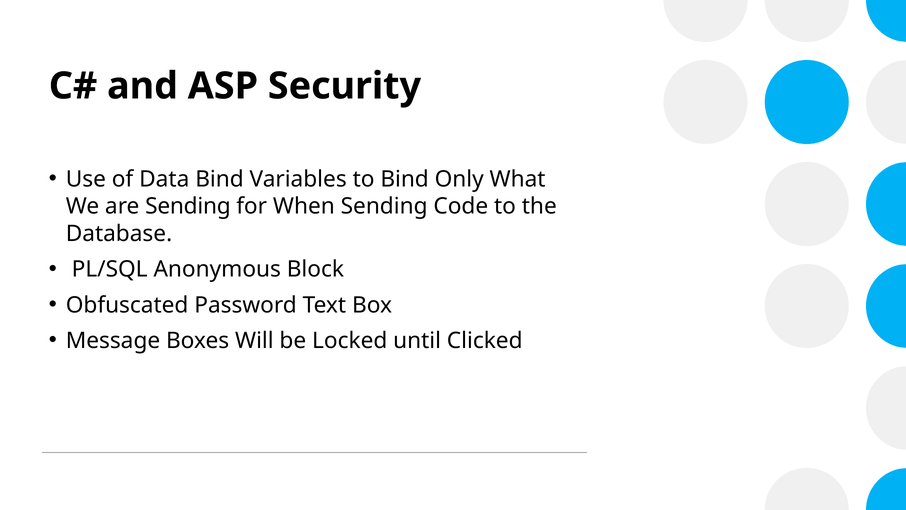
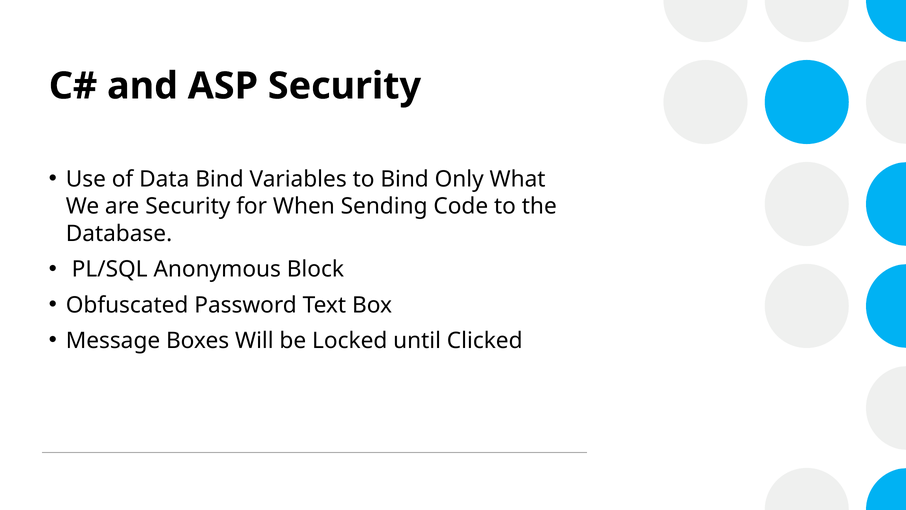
are Sending: Sending -> Security
